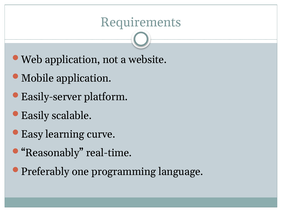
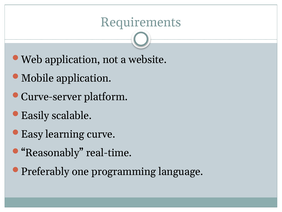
Easily-server: Easily-server -> Curve-server
